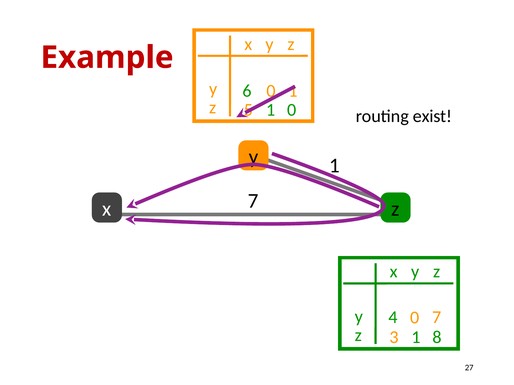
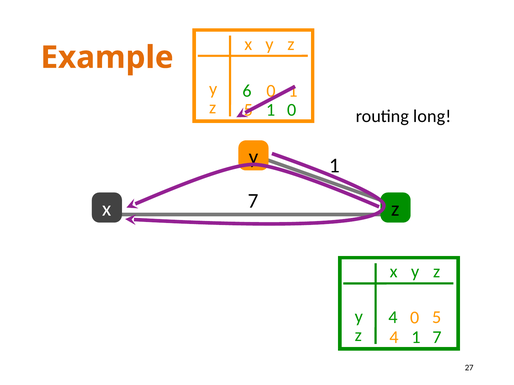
Example colour: red -> orange
exist: exist -> long
0 7: 7 -> 5
z 3: 3 -> 4
1 8: 8 -> 7
